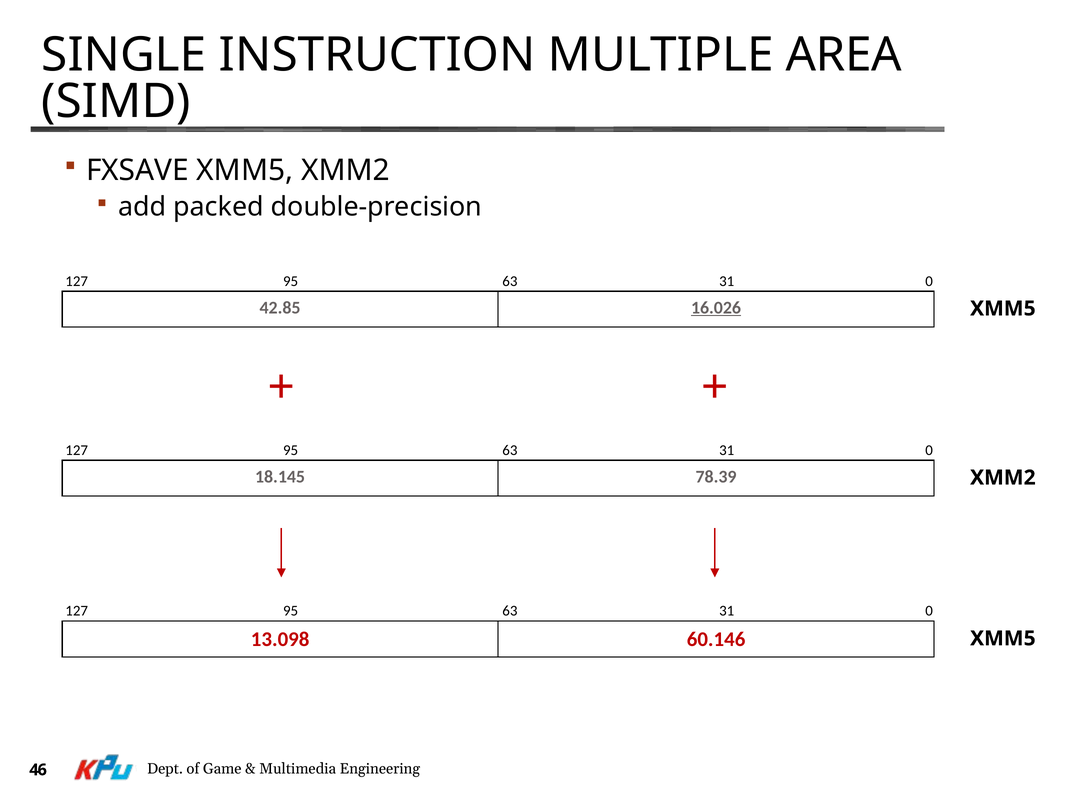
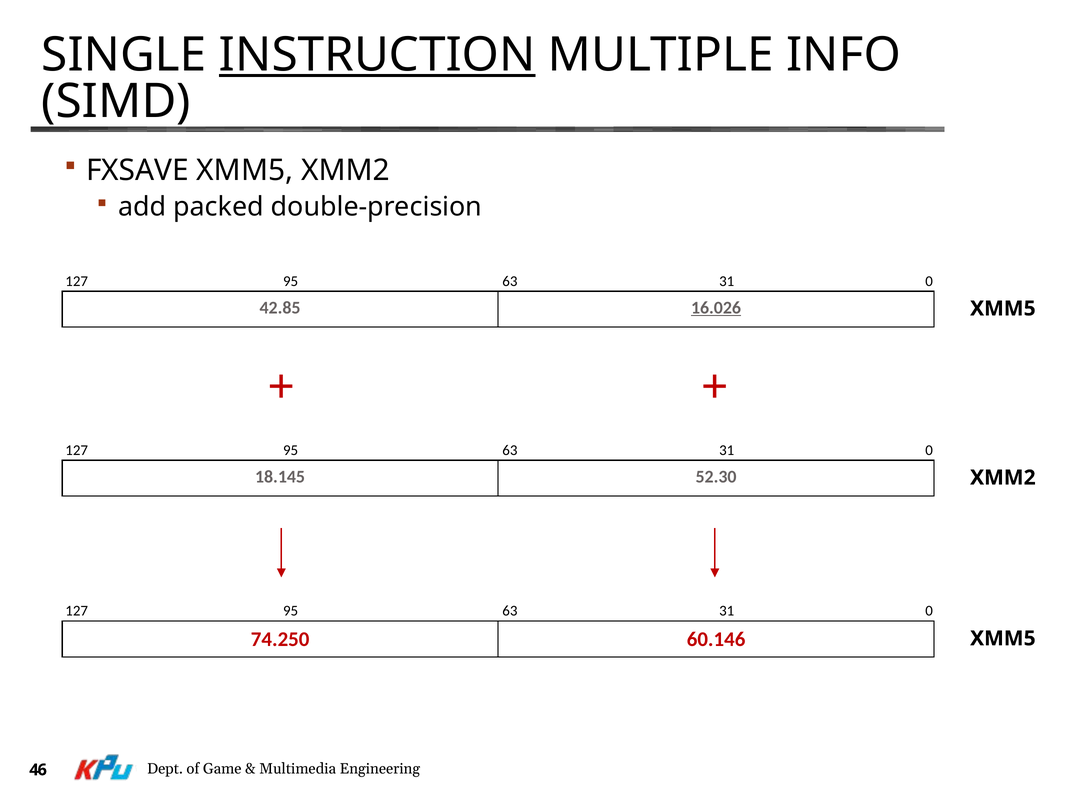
INSTRUCTION underline: none -> present
AREA: AREA -> INFO
78.39: 78.39 -> 52.30
13.098: 13.098 -> 74.250
